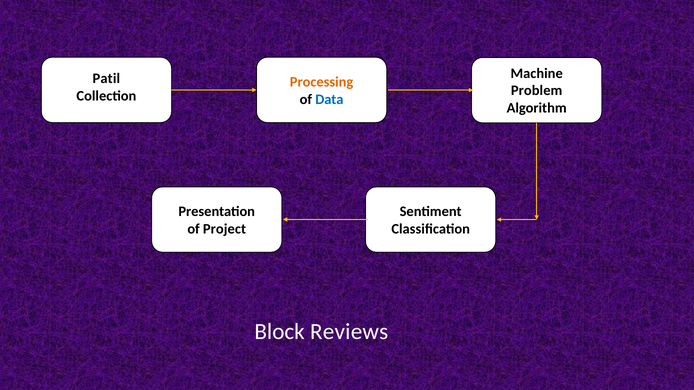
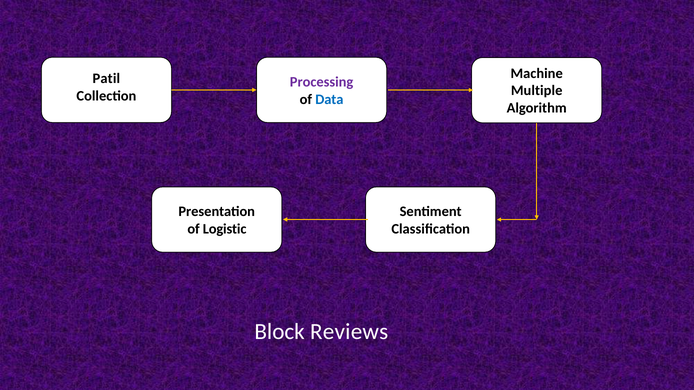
Processing colour: orange -> purple
Problem: Problem -> Multiple
Project: Project -> Logistic
